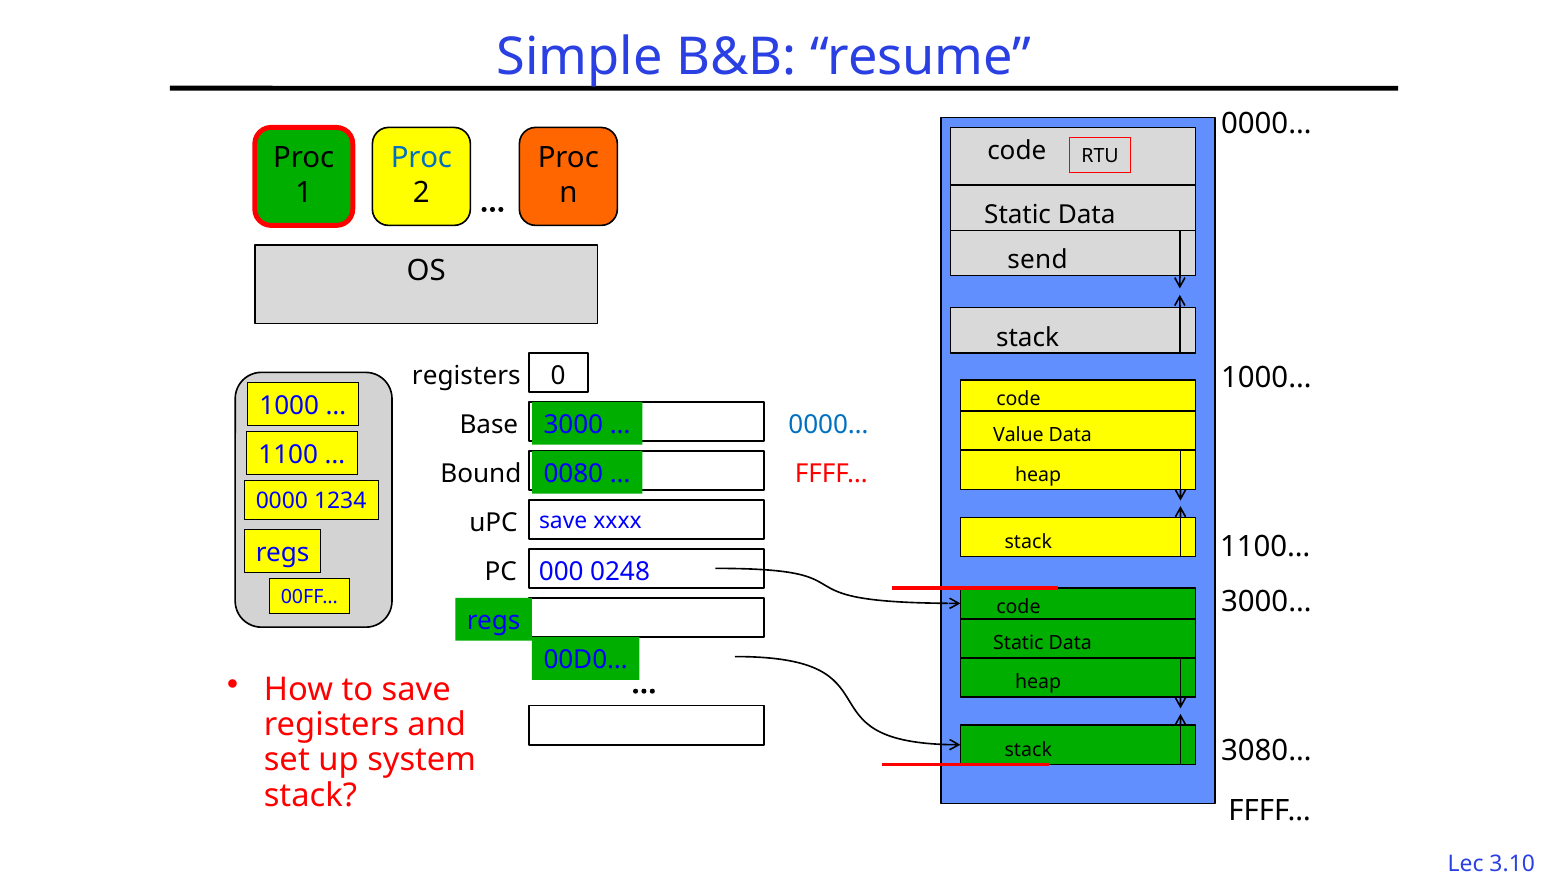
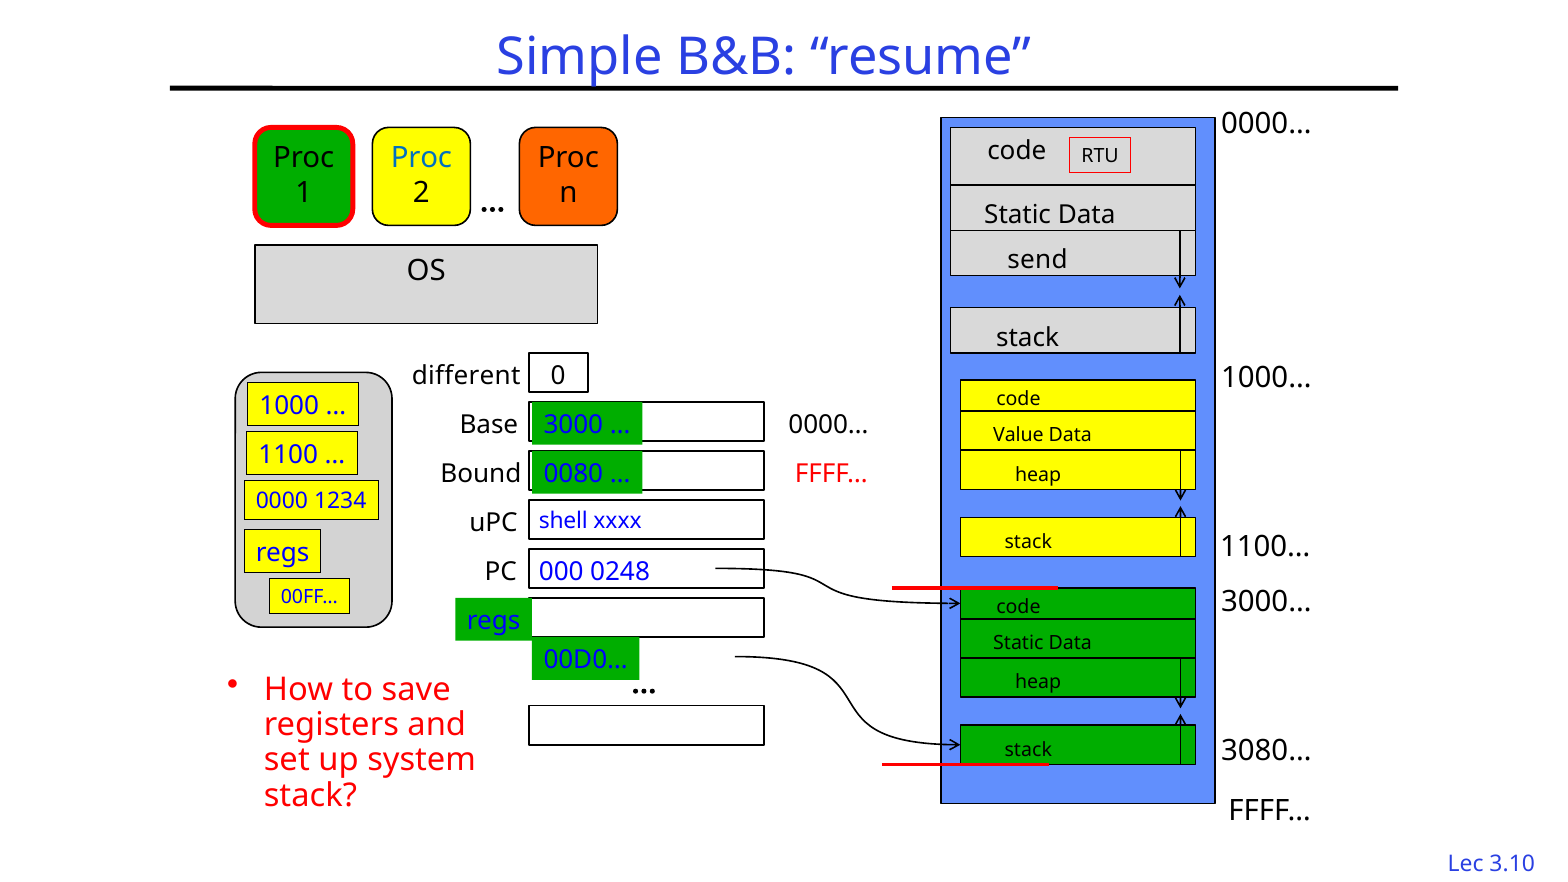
registers at (466, 376): registers -> different
0000… at (828, 425) colour: blue -> black
save at (563, 521): save -> shell
